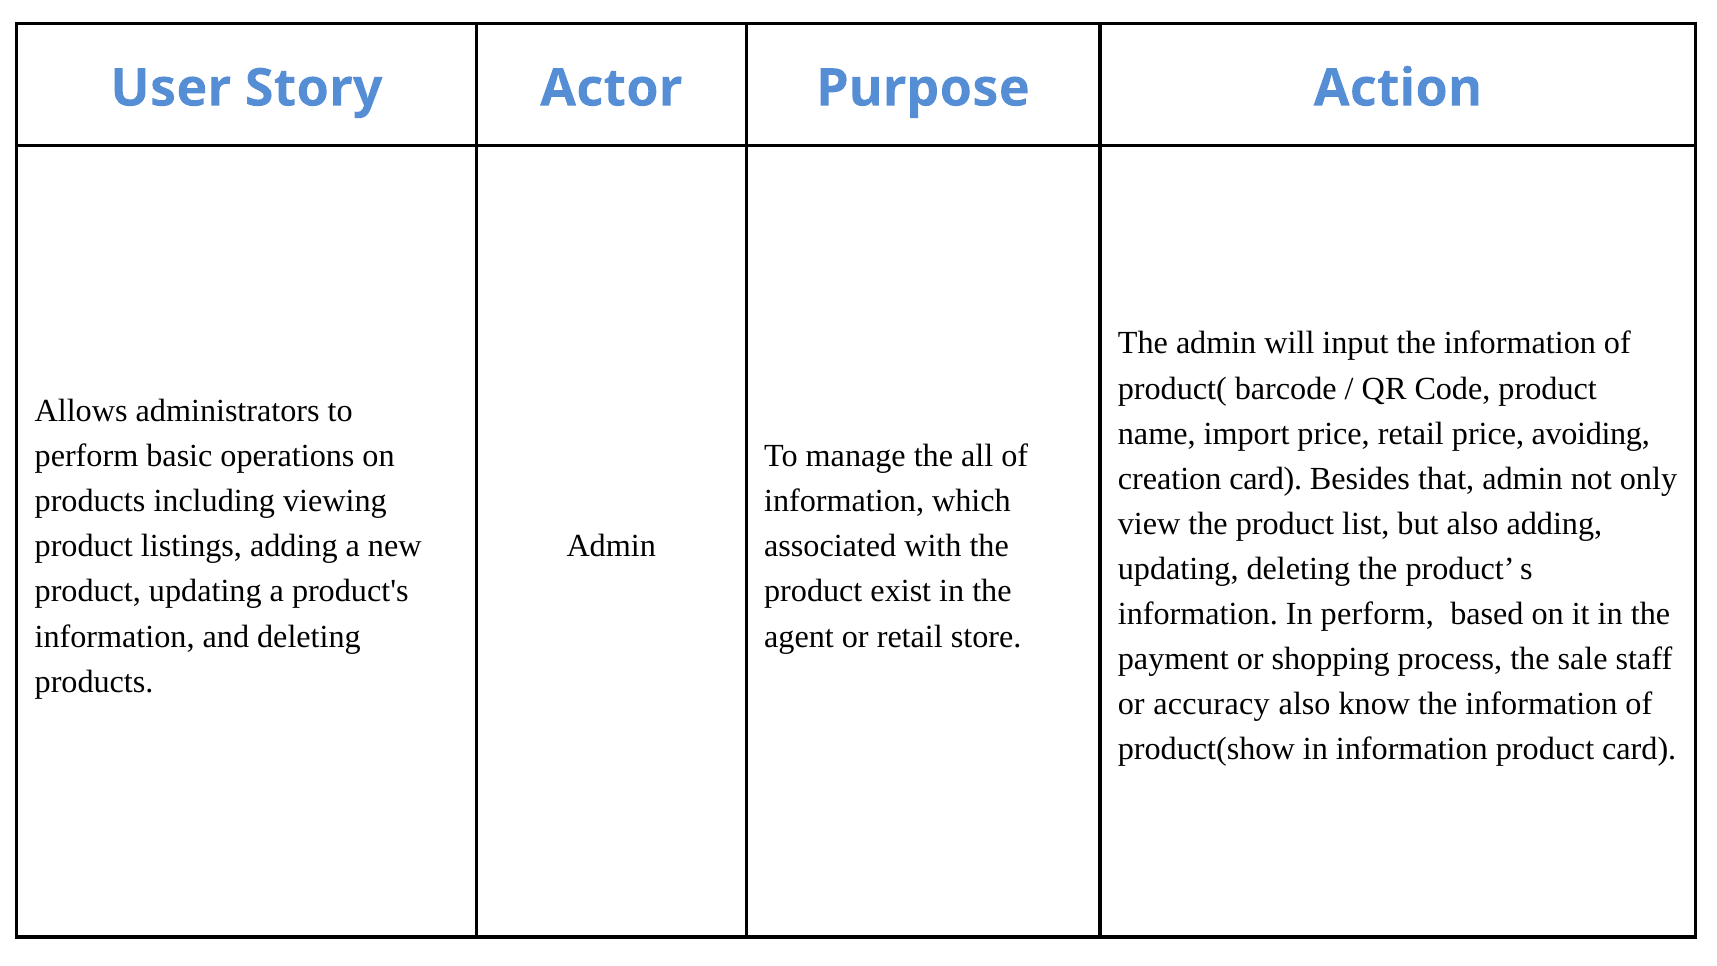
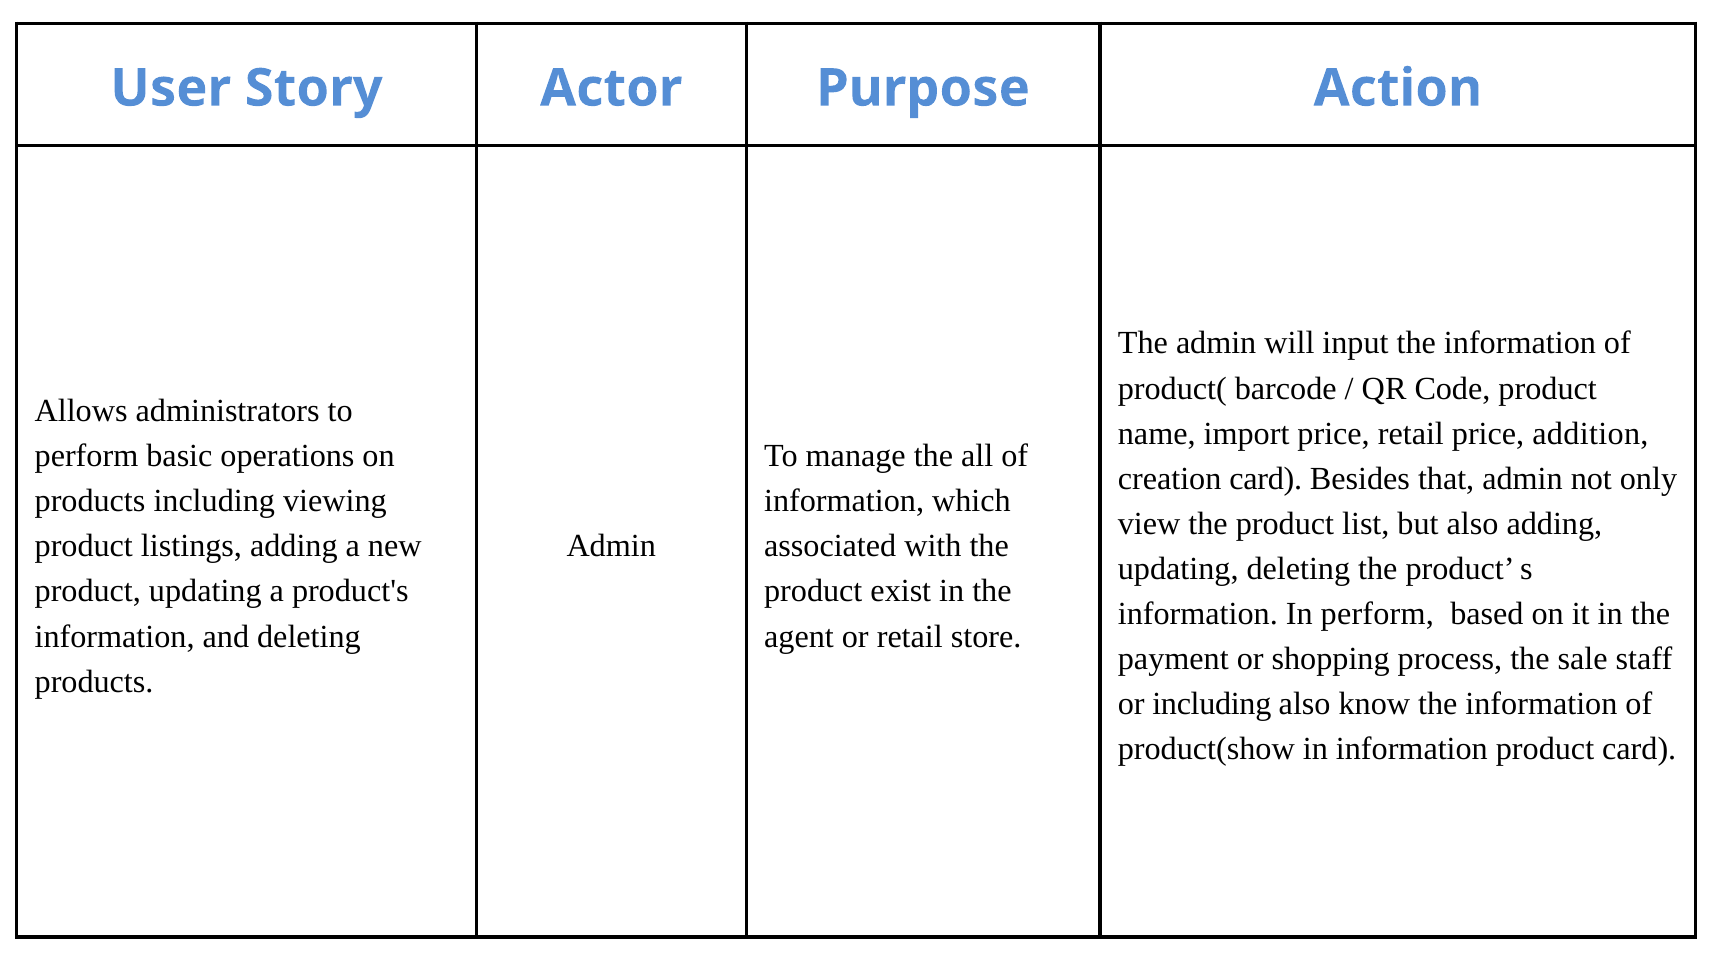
avoiding: avoiding -> addition
or accuracy: accuracy -> including
